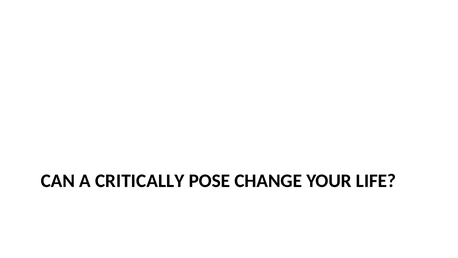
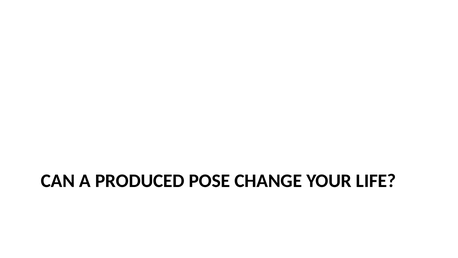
CRITICALLY: CRITICALLY -> PRODUCED
